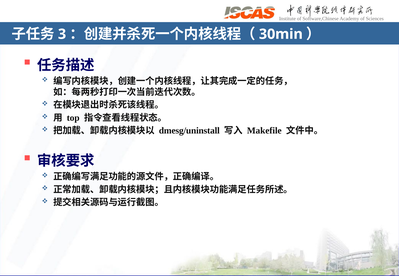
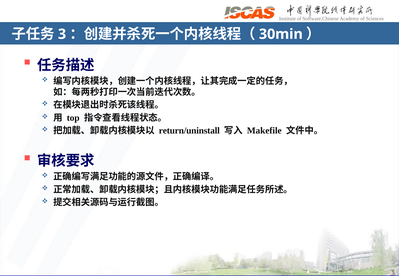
dmesg/uninstall: dmesg/uninstall -> return/uninstall
